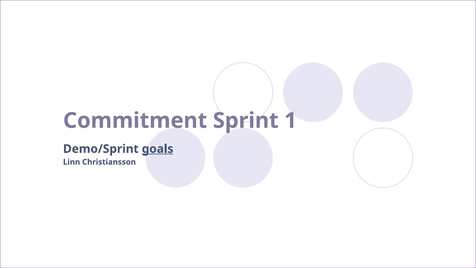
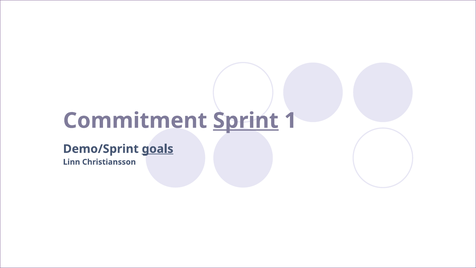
Sprint underline: none -> present
